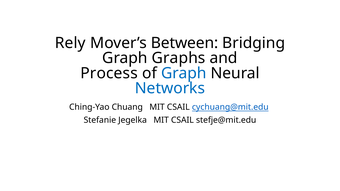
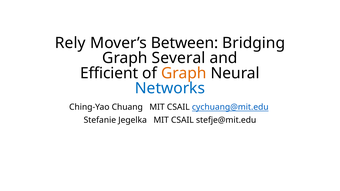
Graphs: Graphs -> Several
Process: Process -> Efficient
Graph at (184, 73) colour: blue -> orange
